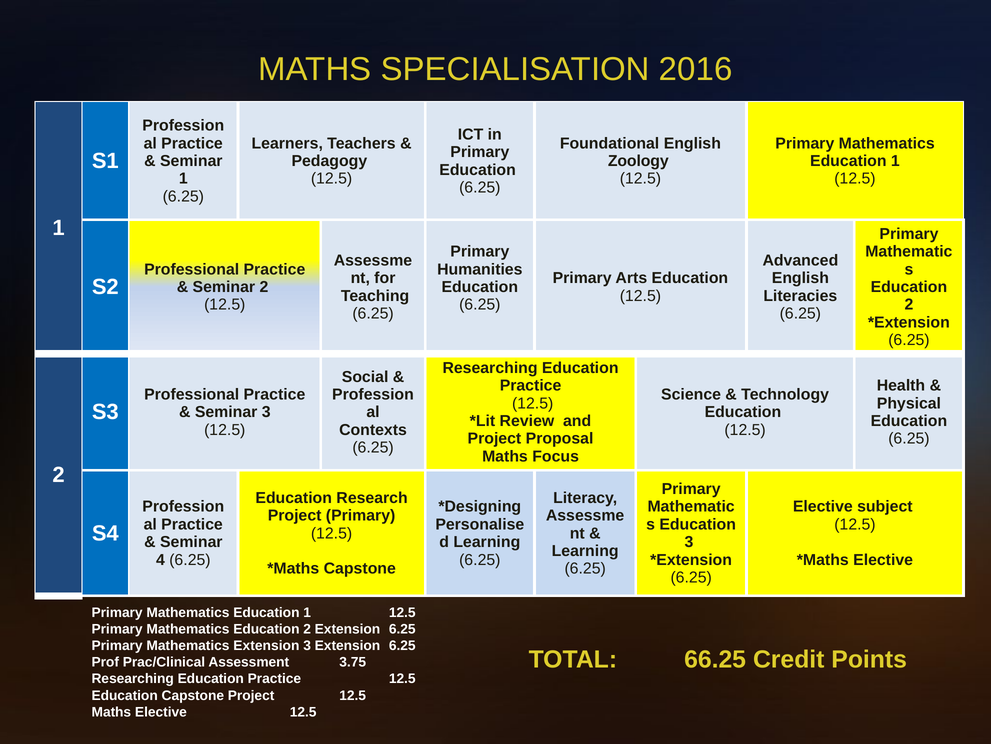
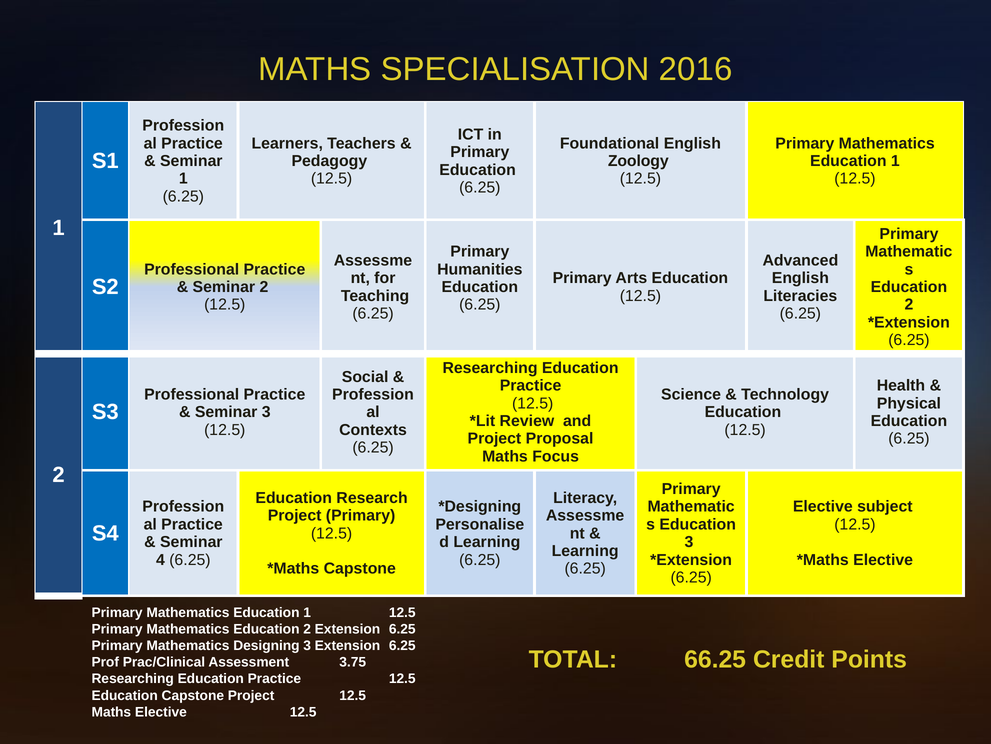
Mathematics Extension: Extension -> Designing
